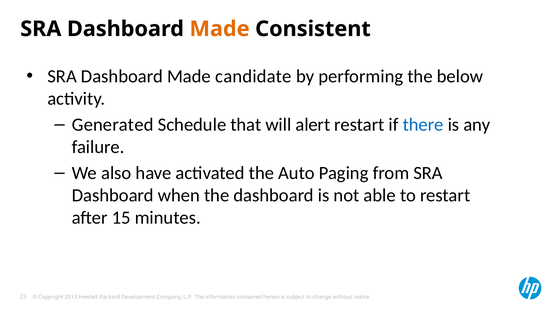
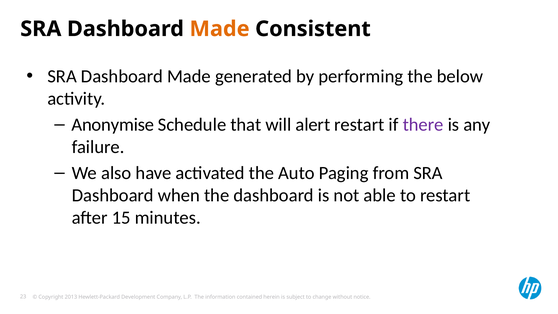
candidate: candidate -> generated
Generated: Generated -> Anonymise
there colour: blue -> purple
